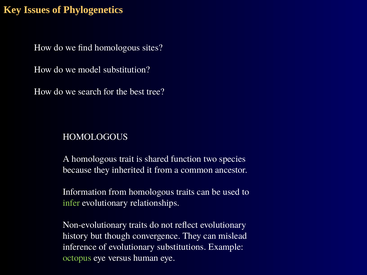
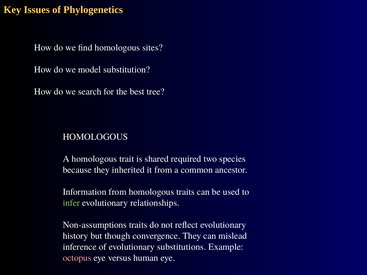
function: function -> required
Non-evolutionary: Non-evolutionary -> Non-assumptions
octopus colour: light green -> pink
